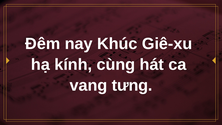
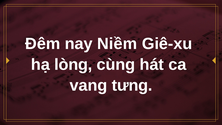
Khúc: Khúc -> Niềm
kính: kính -> lòng
